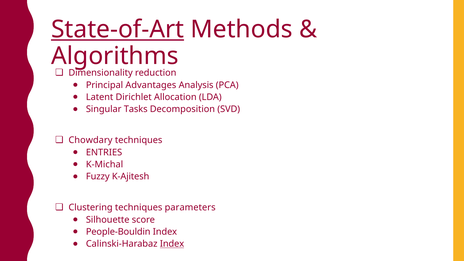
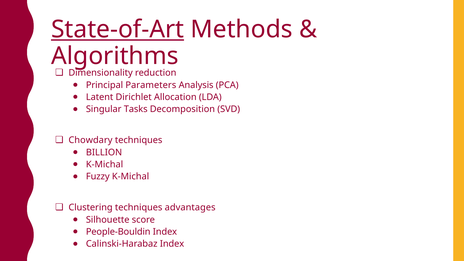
Advantages: Advantages -> Parameters
ENTRIES: ENTRIES -> BILLION
Fuzzy K-Ajitesh: K-Ajitesh -> K-Michal
parameters: parameters -> advantages
Index at (172, 244) underline: present -> none
